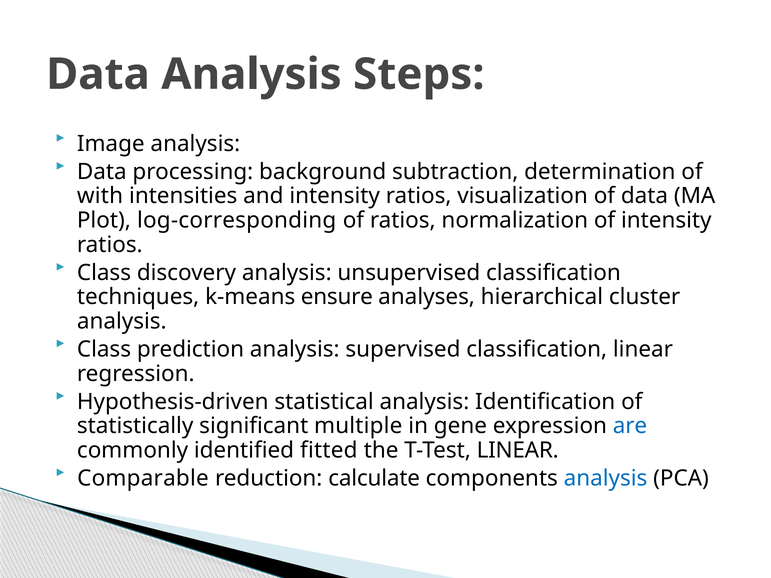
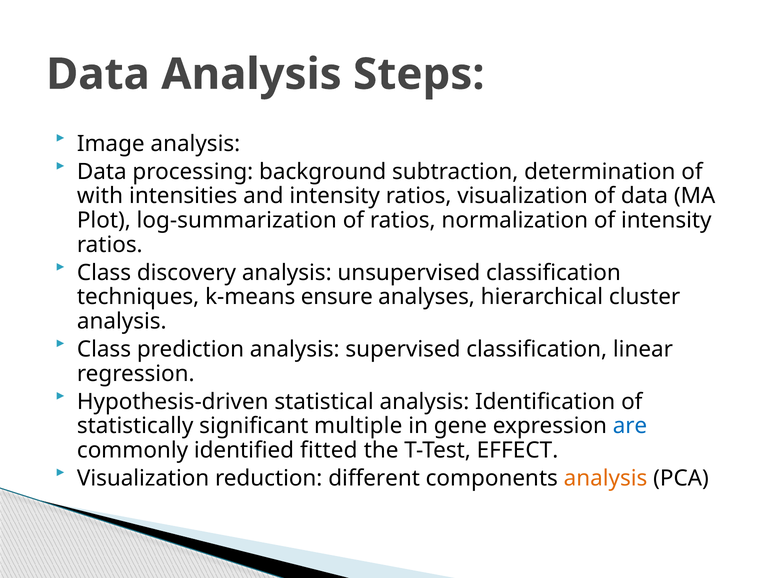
log-corresponding: log-corresponding -> log-summarization
T-Test LINEAR: LINEAR -> EFFECT
Comparable at (143, 479): Comparable -> Visualization
calculate: calculate -> different
analysis at (606, 479) colour: blue -> orange
